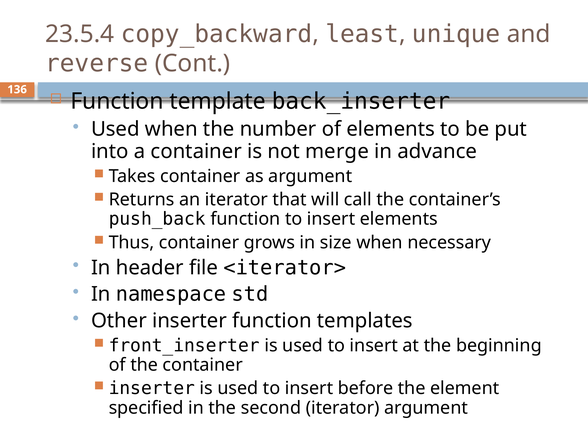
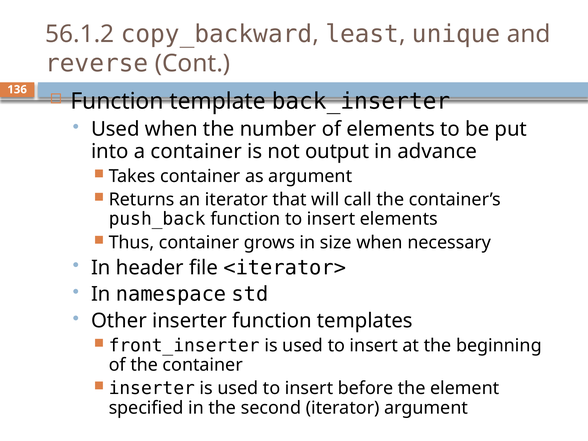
23.5.4: 23.5.4 -> 56.1.2
merge: merge -> output
